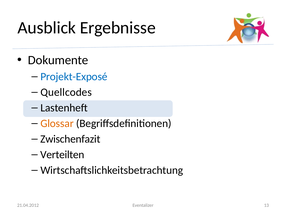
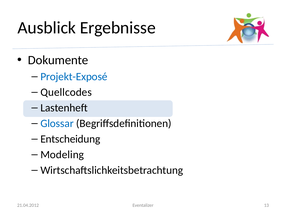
Glossar colour: orange -> blue
Zwischenfazit: Zwischenfazit -> Entscheidung
Verteilten: Verteilten -> Modeling
